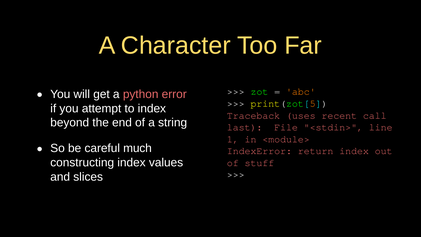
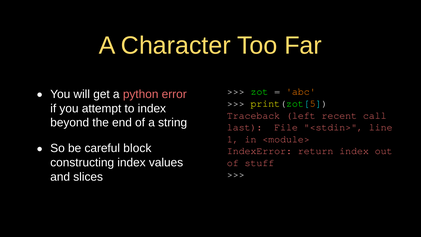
uses: uses -> left
much: much -> block
